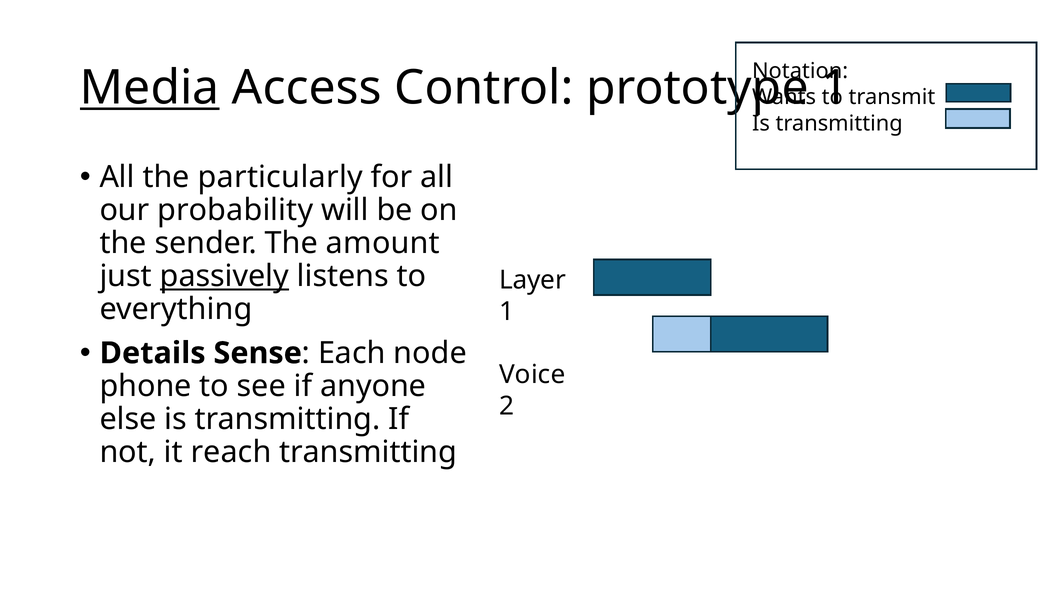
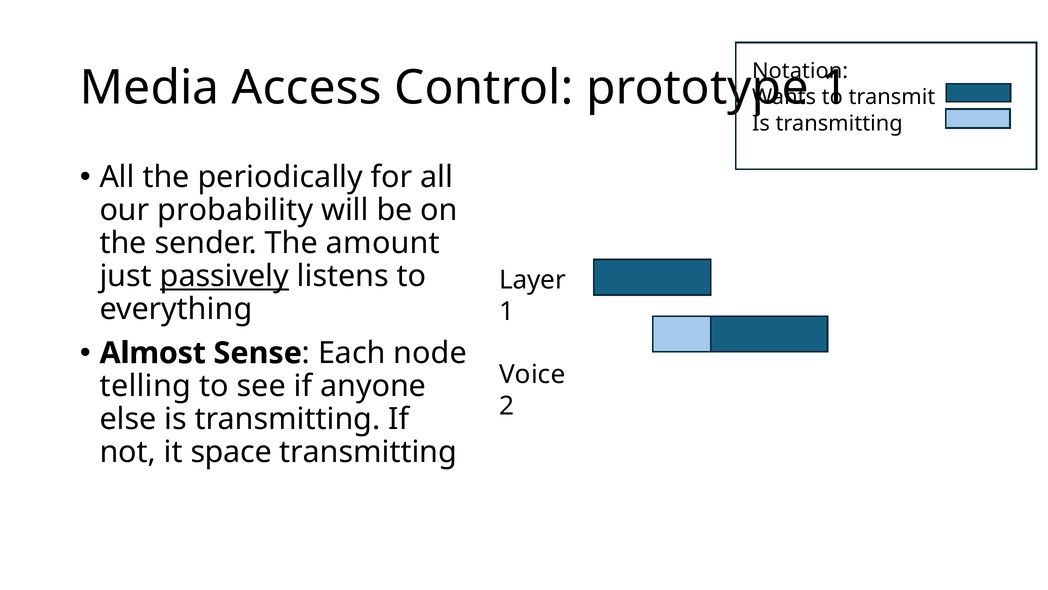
Media underline: present -> none
particularly: particularly -> periodically
Details: Details -> Almost
phone: phone -> telling
reach: reach -> space
